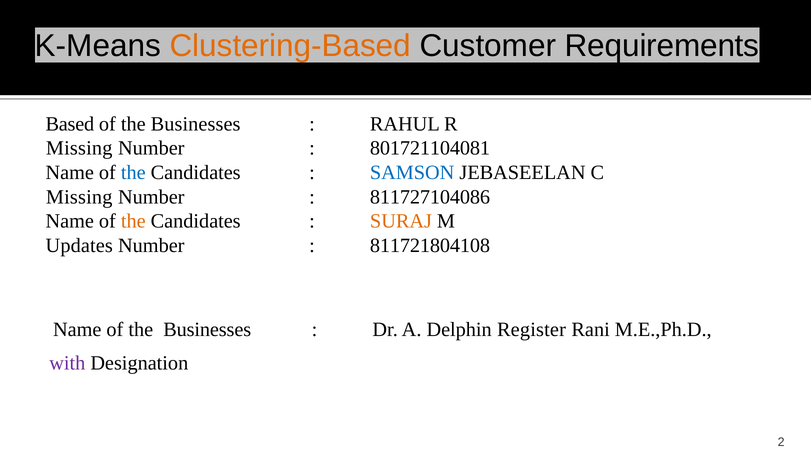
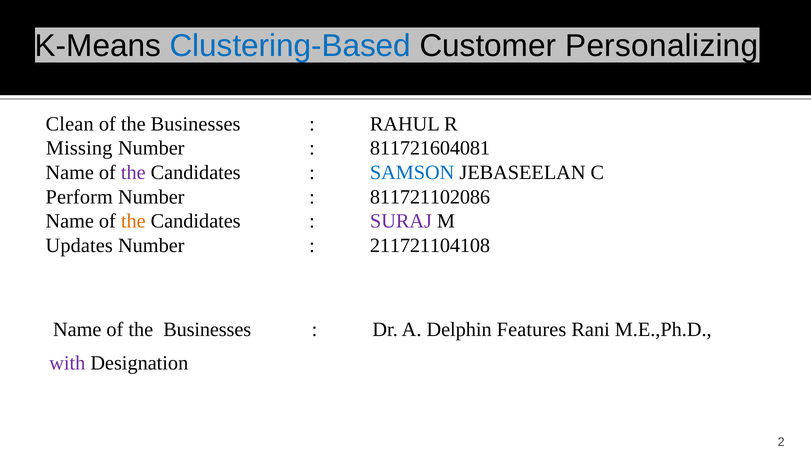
Clustering-Based colour: orange -> blue
Requirements: Requirements -> Personalizing
Based: Based -> Clean
801721104081: 801721104081 -> 811721604081
the at (133, 173) colour: blue -> purple
Missing at (79, 197): Missing -> Perform
811727104086: 811727104086 -> 811721102086
SURAJ colour: orange -> purple
811721804108: 811721804108 -> 211721104108
Register: Register -> Features
